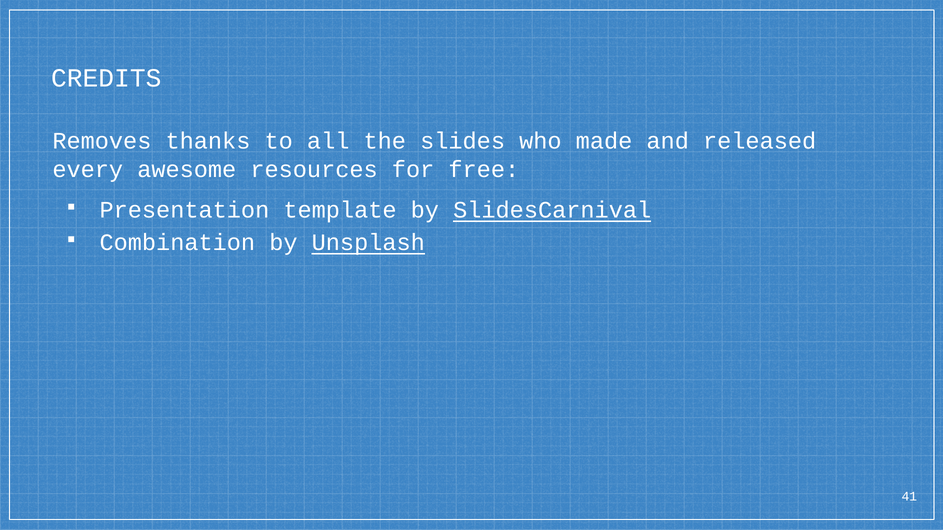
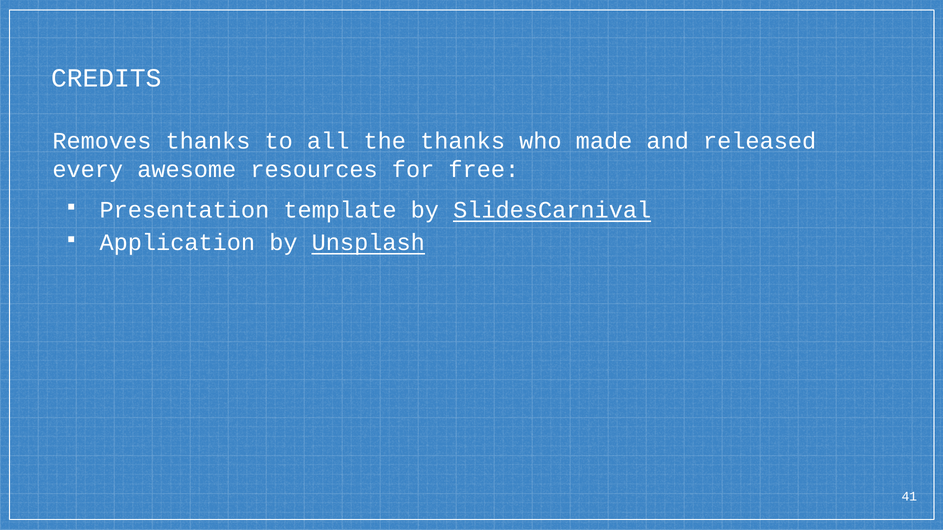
the slides: slides -> thanks
Combination: Combination -> Application
